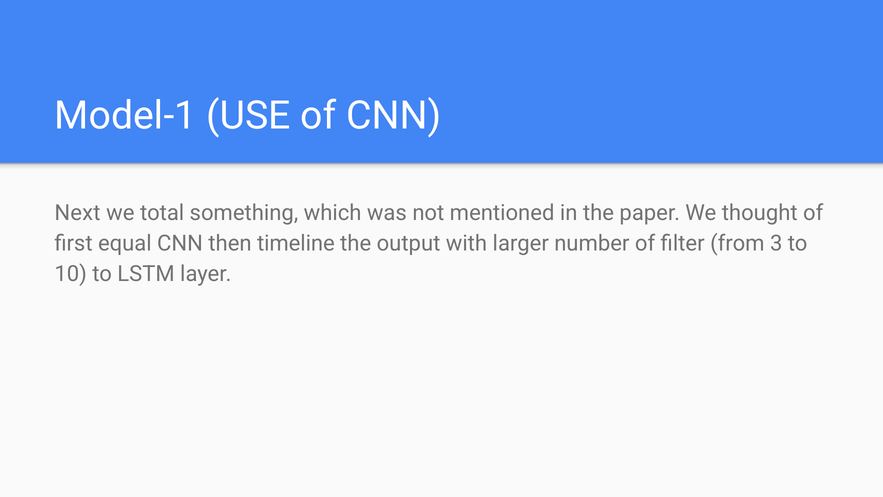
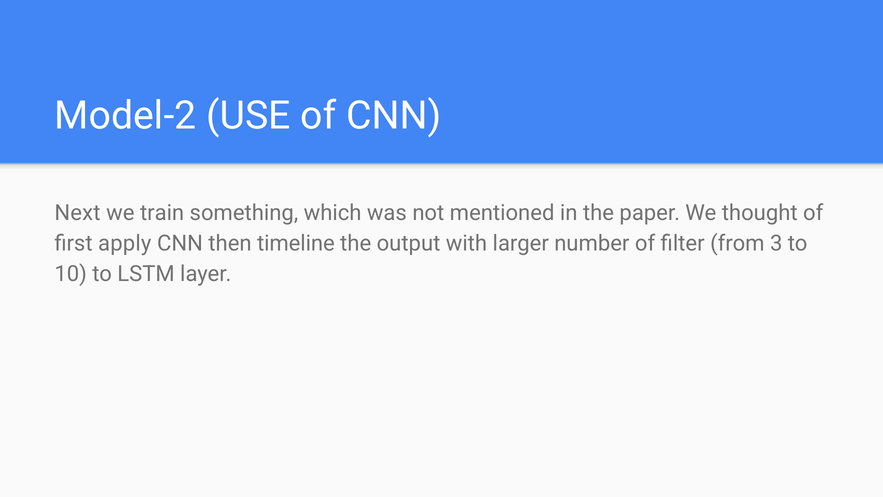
Model-1: Model-1 -> Model-2
total: total -> train
equal: equal -> apply
